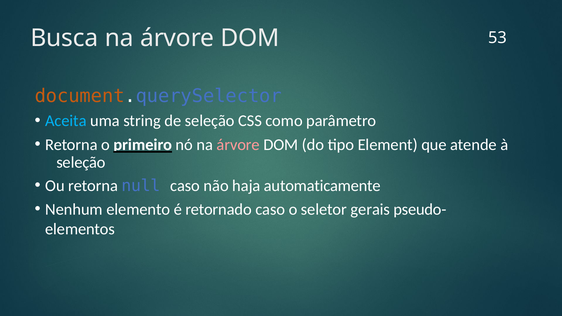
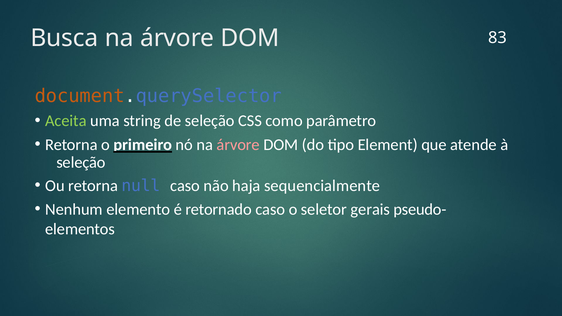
53: 53 -> 83
Aceita colour: light blue -> light green
automaticamente: automaticamente -> sequencialmente
